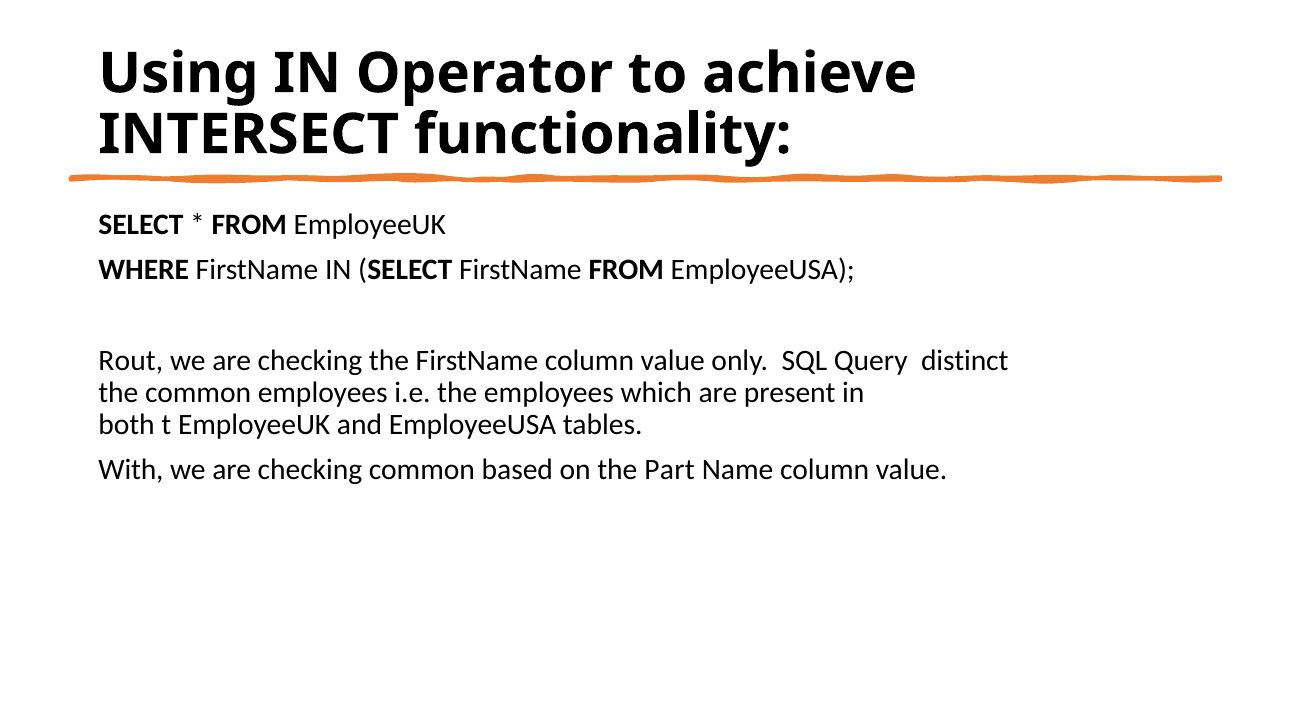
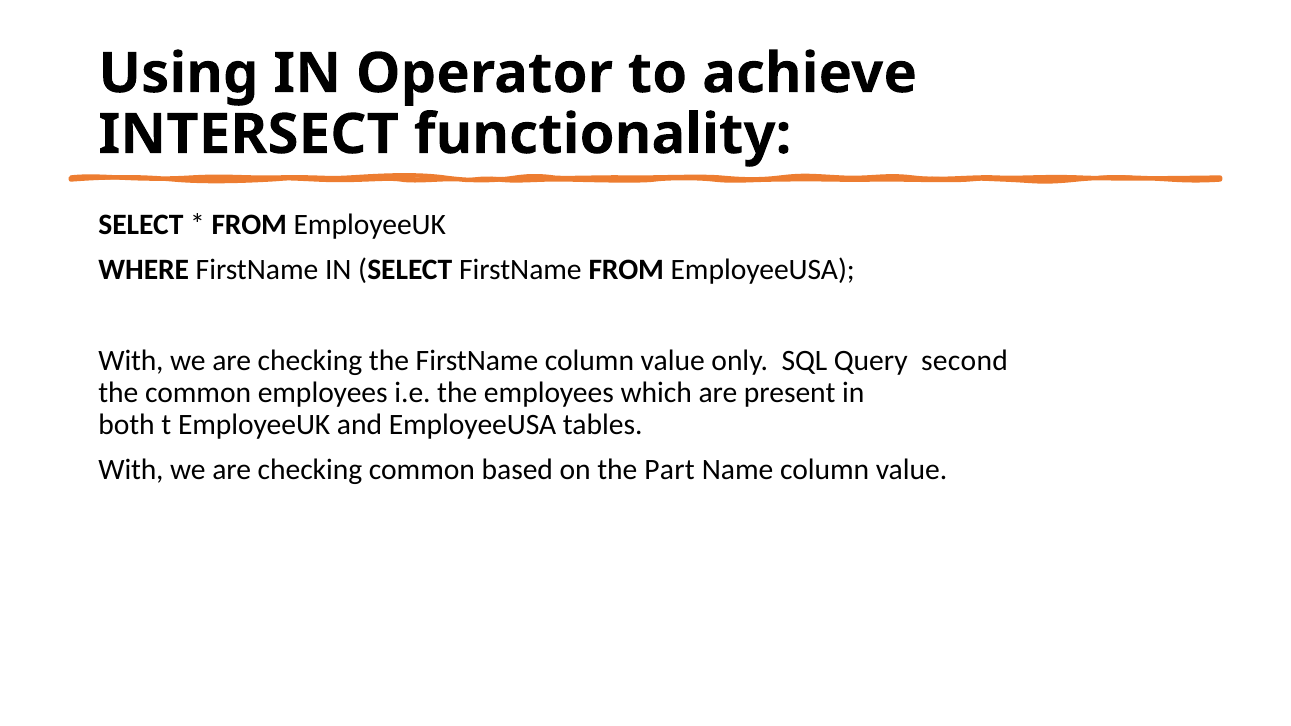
Rout at (131, 361): Rout -> With
distinct: distinct -> second
